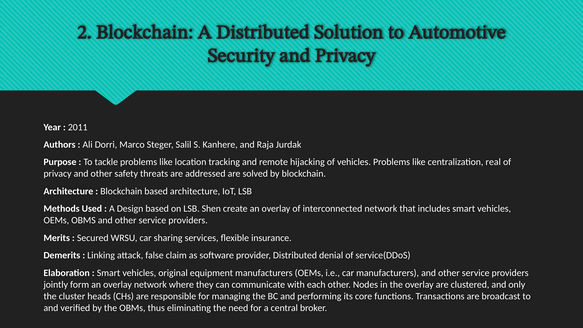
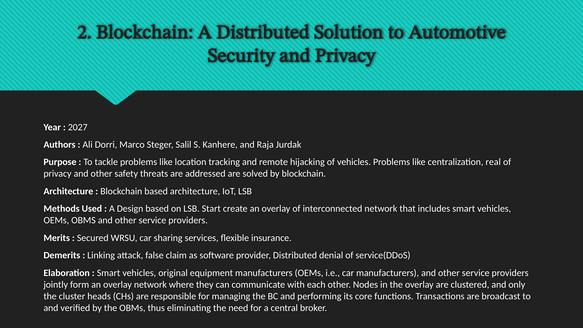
2011: 2011 -> 2027
Shen: Shen -> Start
